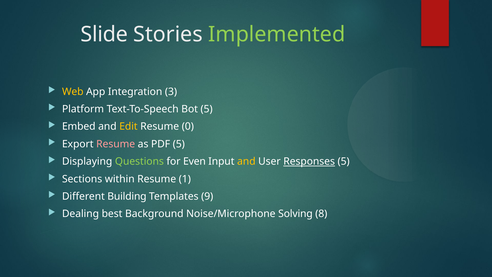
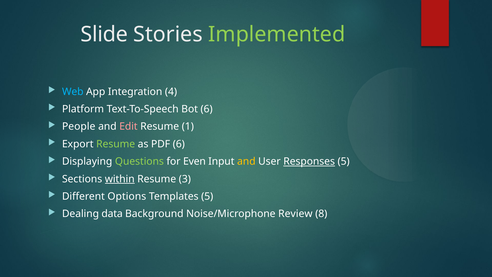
Web colour: yellow -> light blue
3: 3 -> 4
Bot 5: 5 -> 6
Embed: Embed -> People
Edit colour: yellow -> pink
0: 0 -> 1
Resume at (116, 144) colour: pink -> light green
PDF 5: 5 -> 6
within underline: none -> present
1: 1 -> 3
Building: Building -> Options
Templates 9: 9 -> 5
best: best -> data
Solving: Solving -> Review
